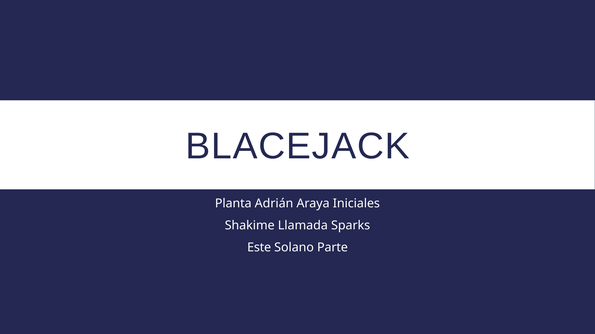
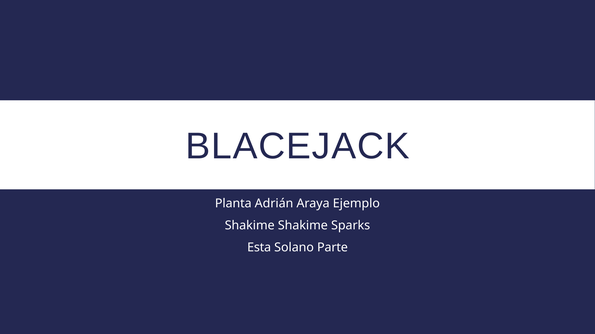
Iniciales: Iniciales -> Ejemplo
Shakime Llamada: Llamada -> Shakime
Este: Este -> Esta
